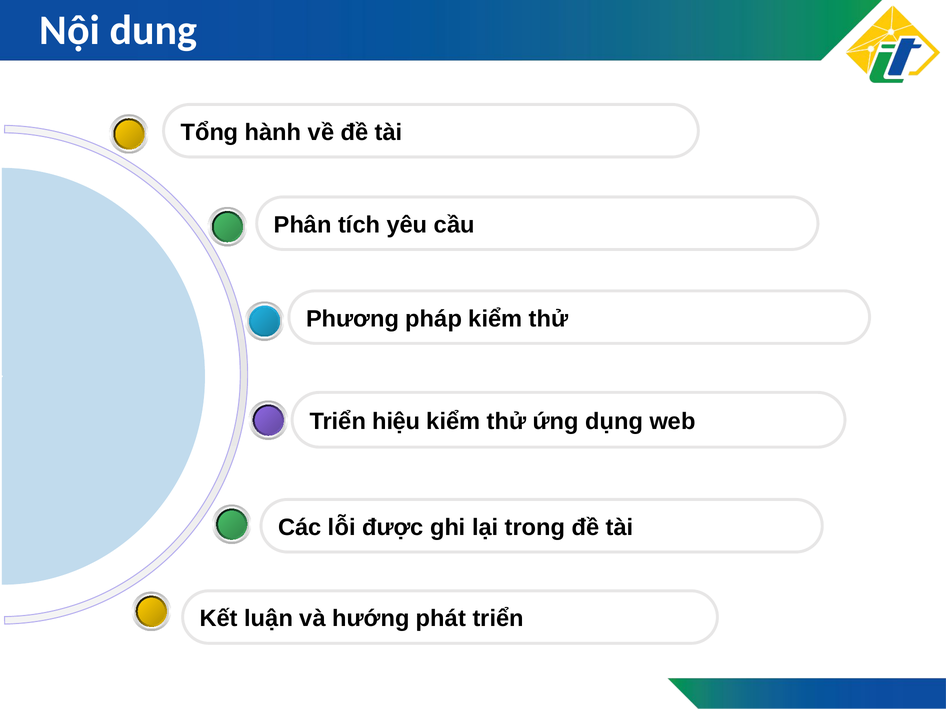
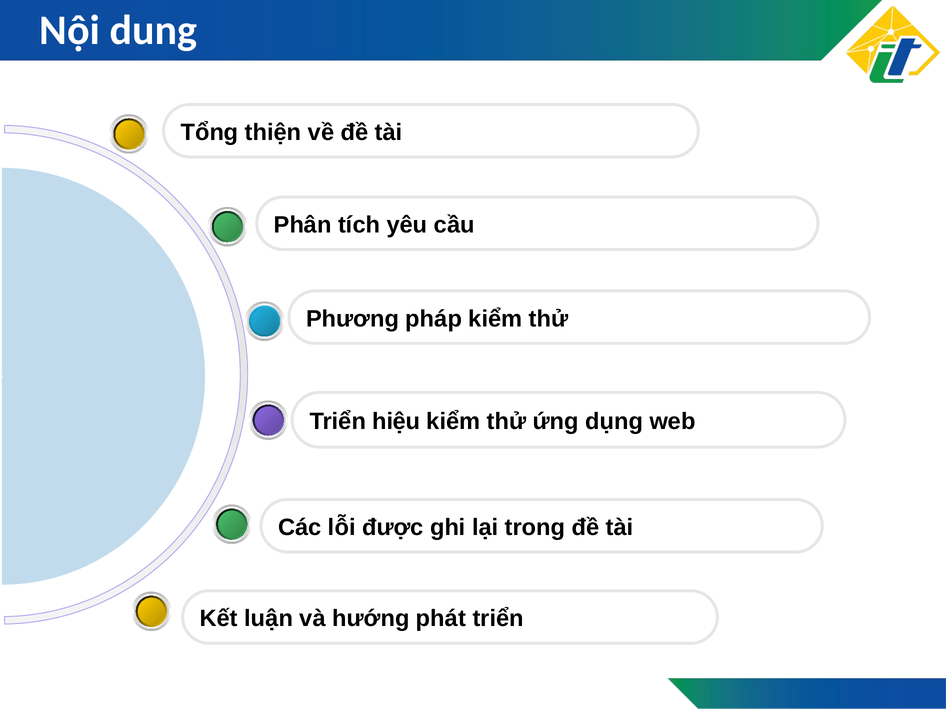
hành: hành -> thiện
